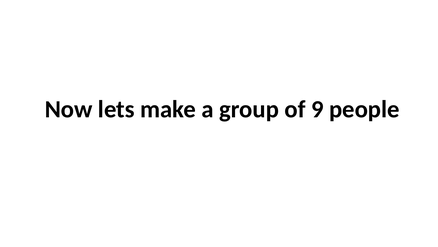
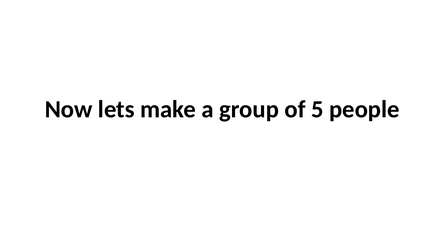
9: 9 -> 5
